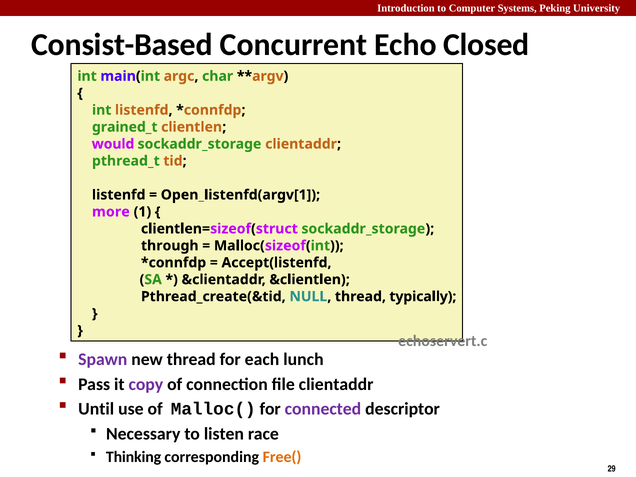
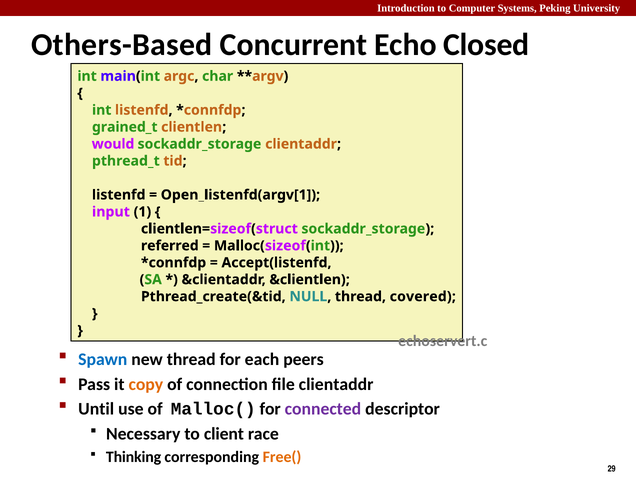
Consist-Based: Consist-Based -> Others-Based
more: more -> input
through: through -> referred
typically: typically -> covered
Spawn colour: purple -> blue
lunch: lunch -> peers
copy colour: purple -> orange
listen: listen -> client
